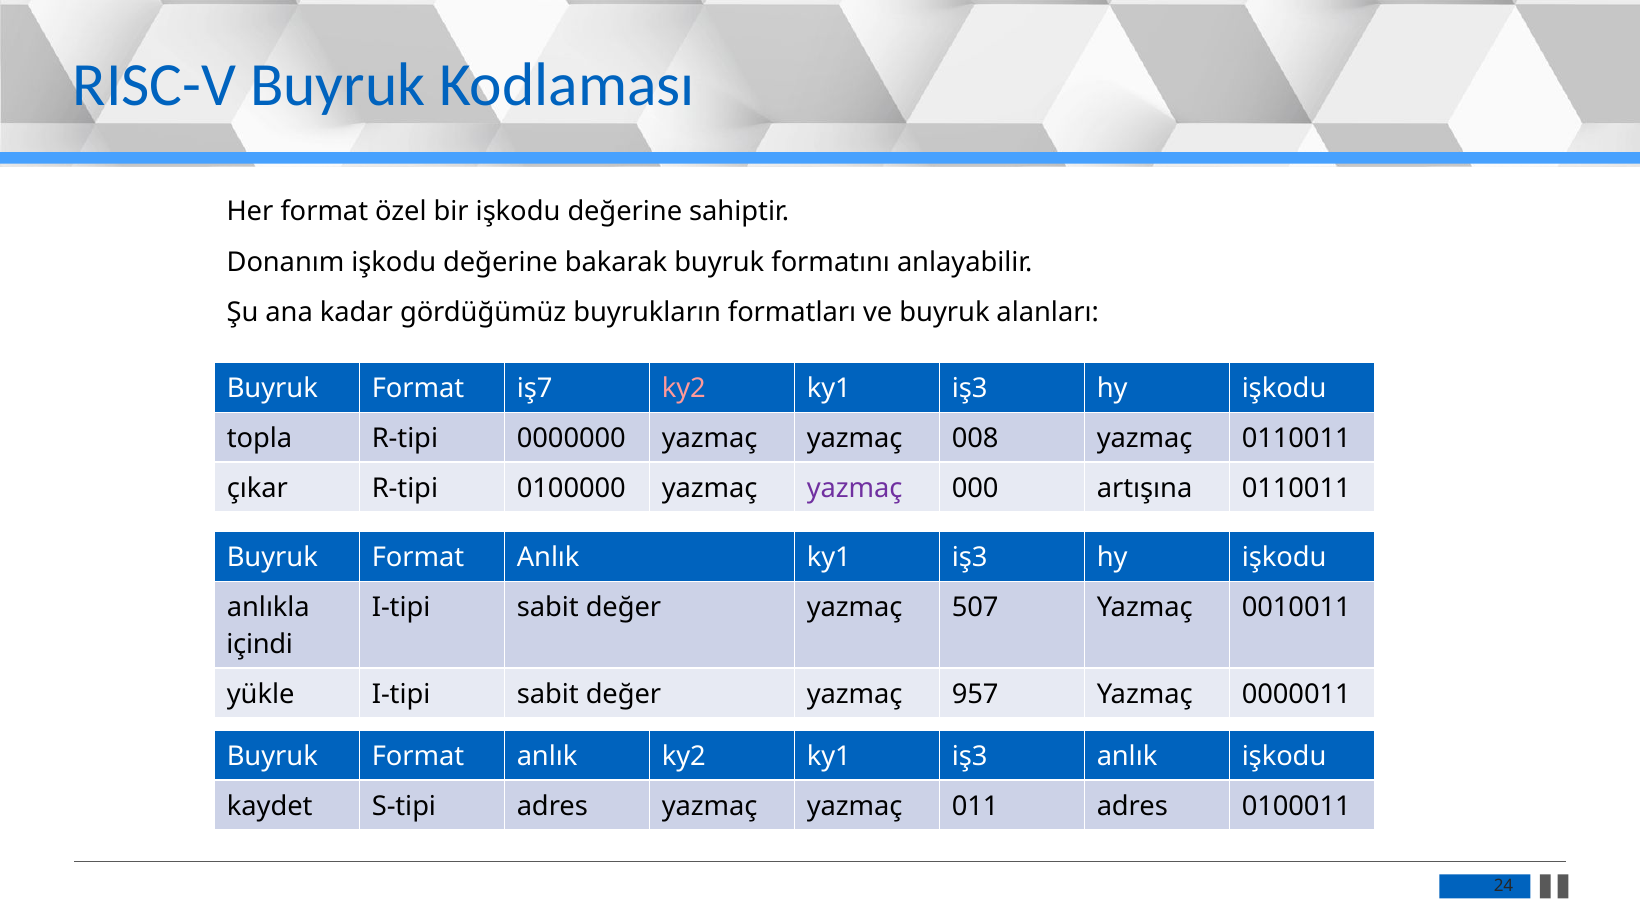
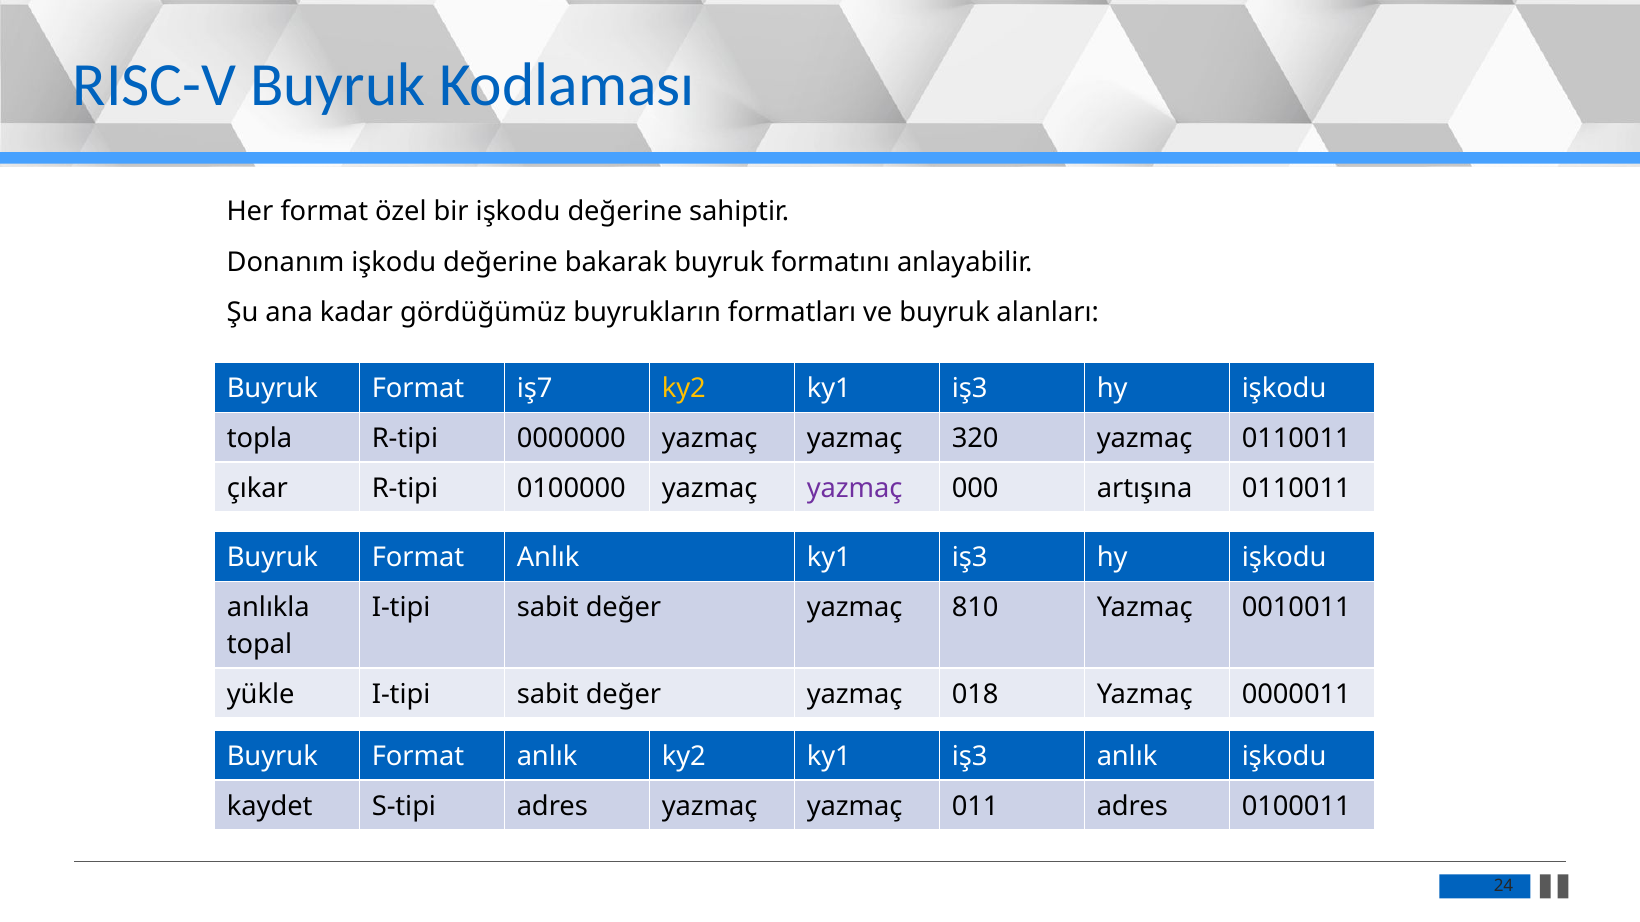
ky2 at (684, 389) colour: pink -> yellow
008: 008 -> 320
507: 507 -> 810
içindi: içindi -> topal
957: 957 -> 018
